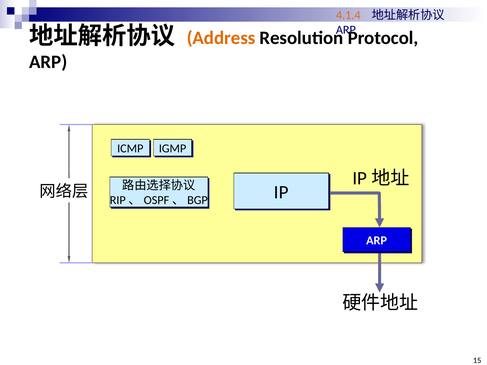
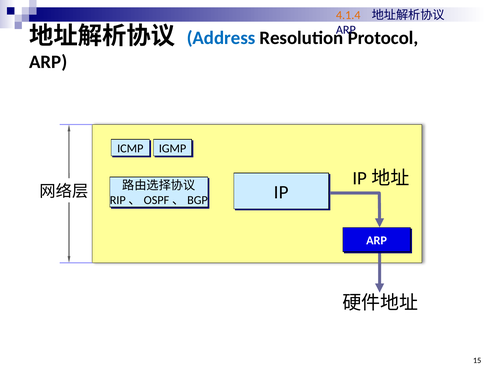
Address colour: orange -> blue
